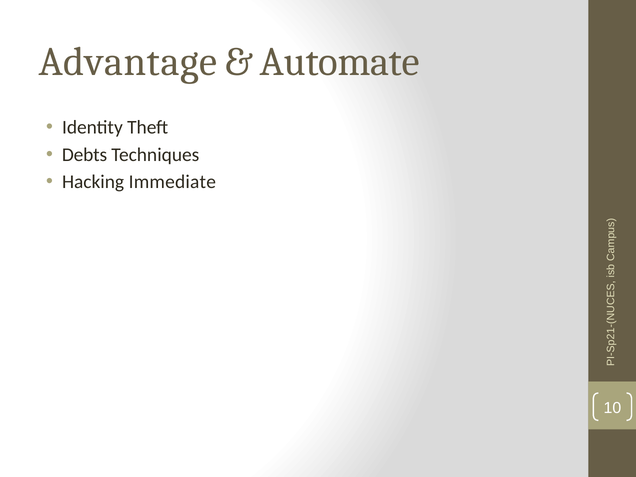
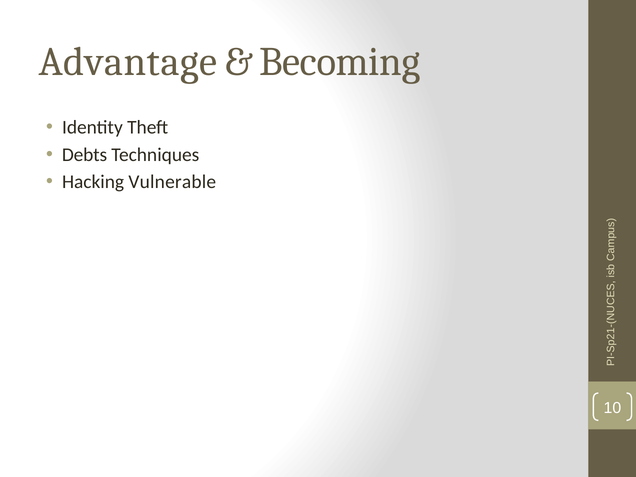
Automate: Automate -> Becoming
Immediate: Immediate -> Vulnerable
